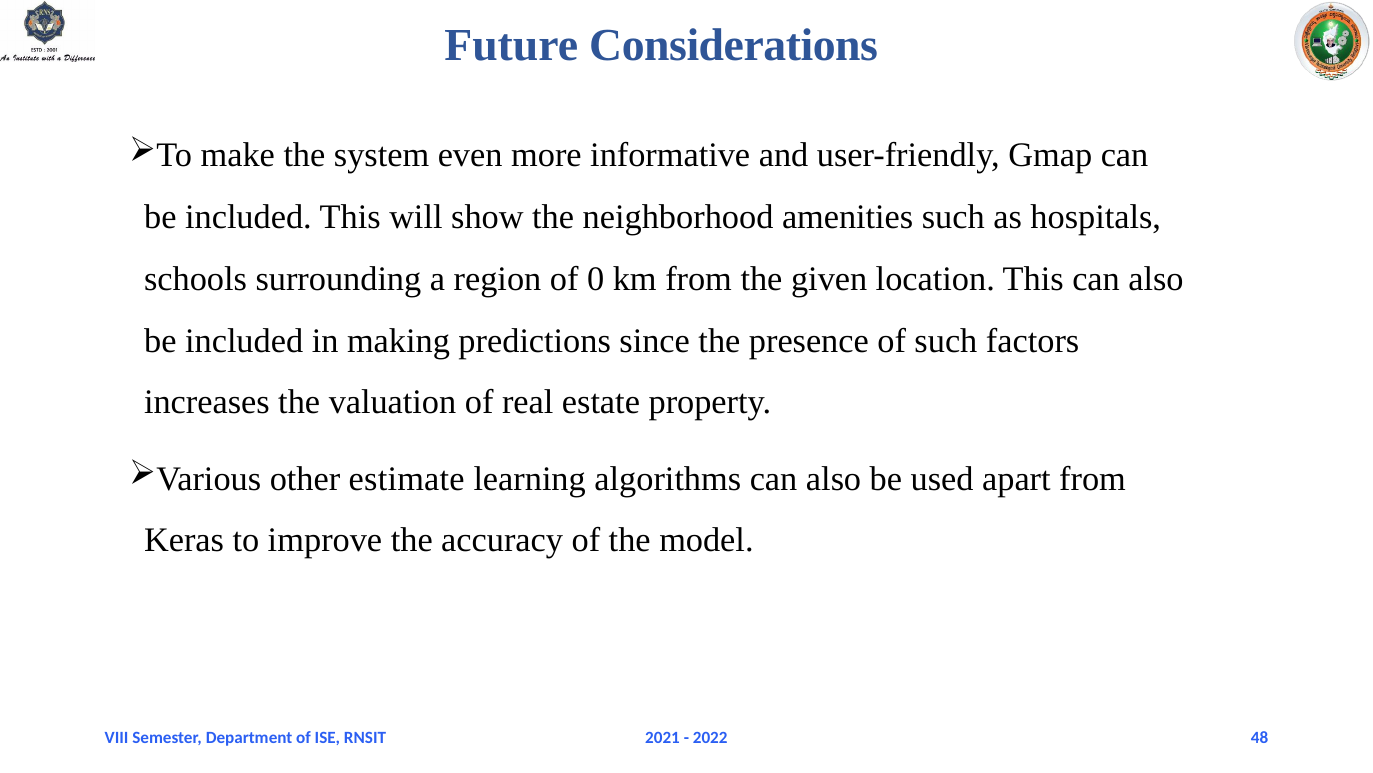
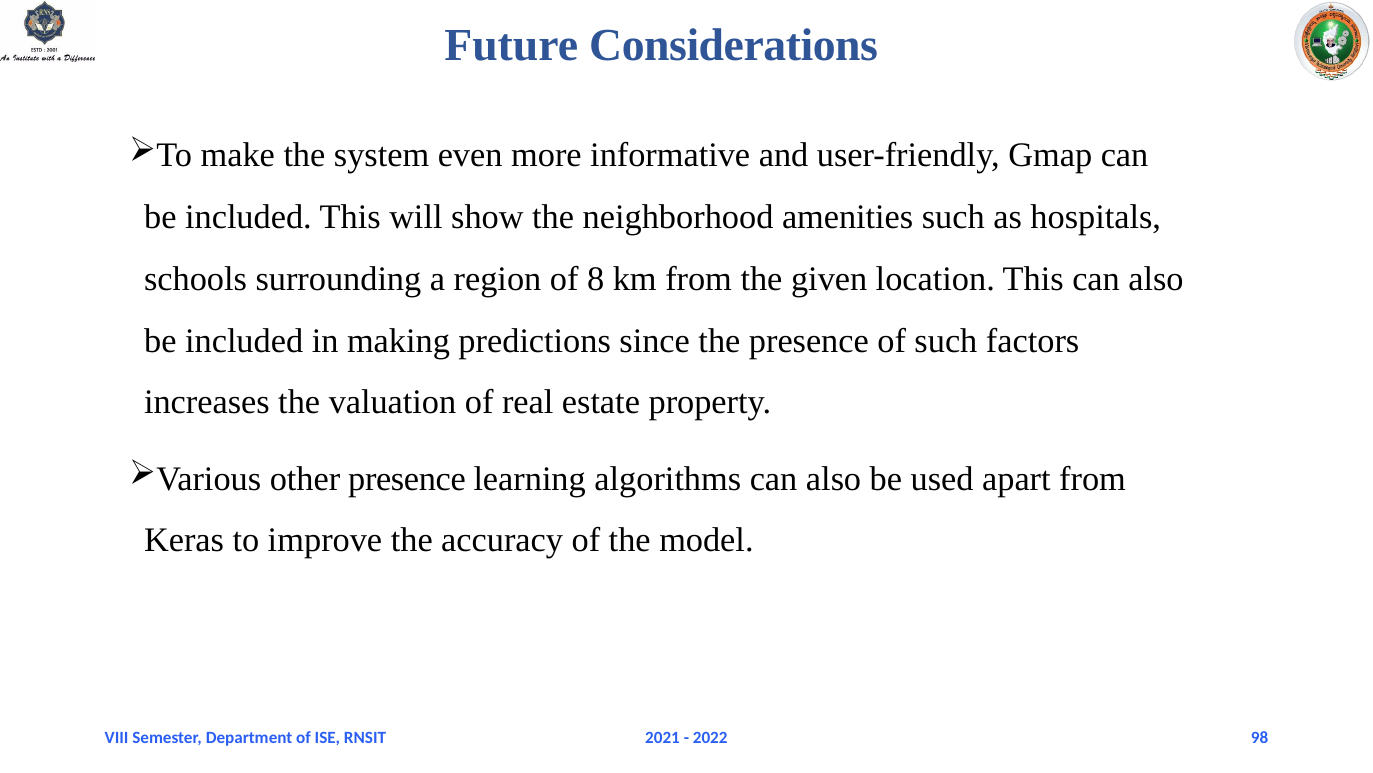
0: 0 -> 8
other estimate: estimate -> presence
48: 48 -> 98
